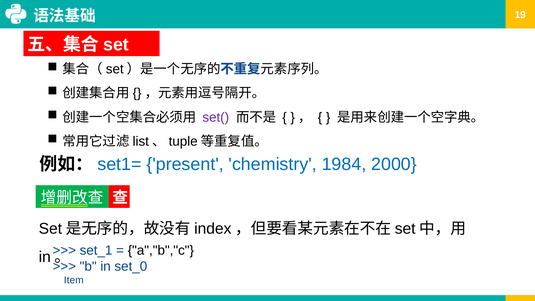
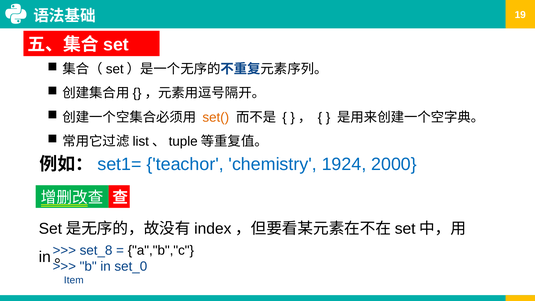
set( colour: purple -> orange
present: present -> teachor
1984: 1984 -> 1924
set_1: set_1 -> set_8
